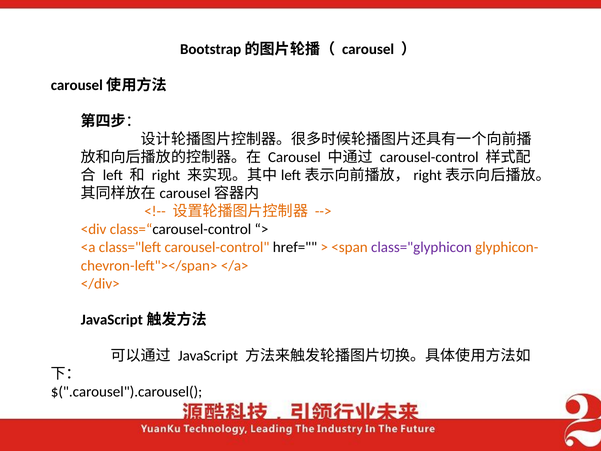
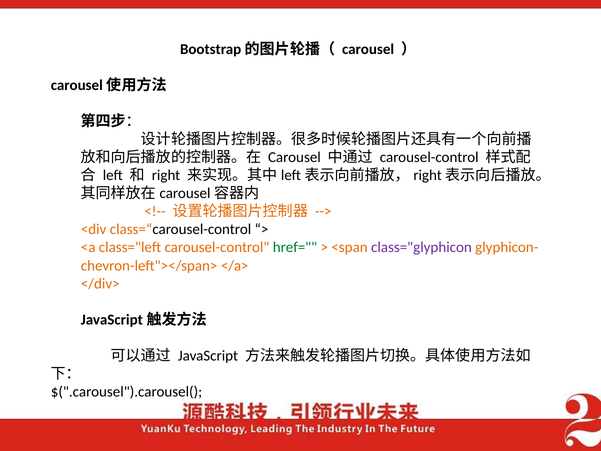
href= colour: black -> green
